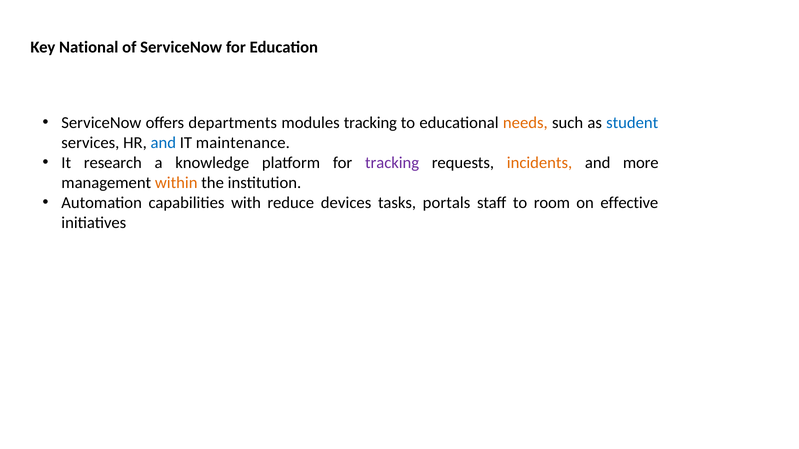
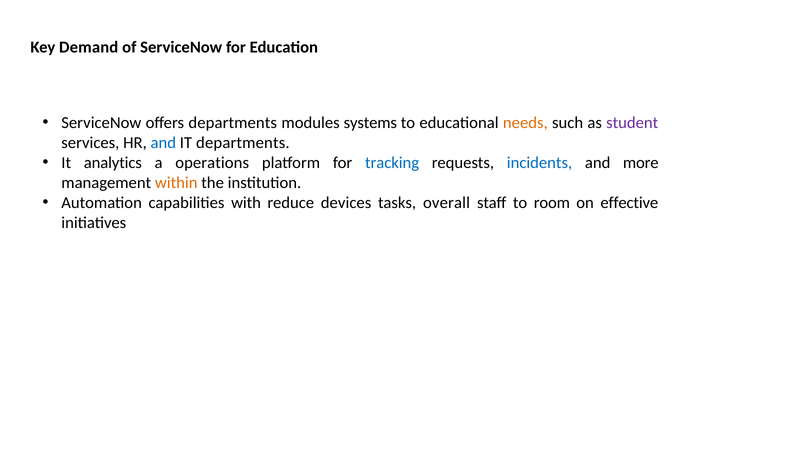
National: National -> Demand
modules tracking: tracking -> systems
student colour: blue -> purple
IT maintenance: maintenance -> departments
research: research -> analytics
knowledge: knowledge -> operations
tracking at (392, 163) colour: purple -> blue
incidents colour: orange -> blue
portals: portals -> overall
